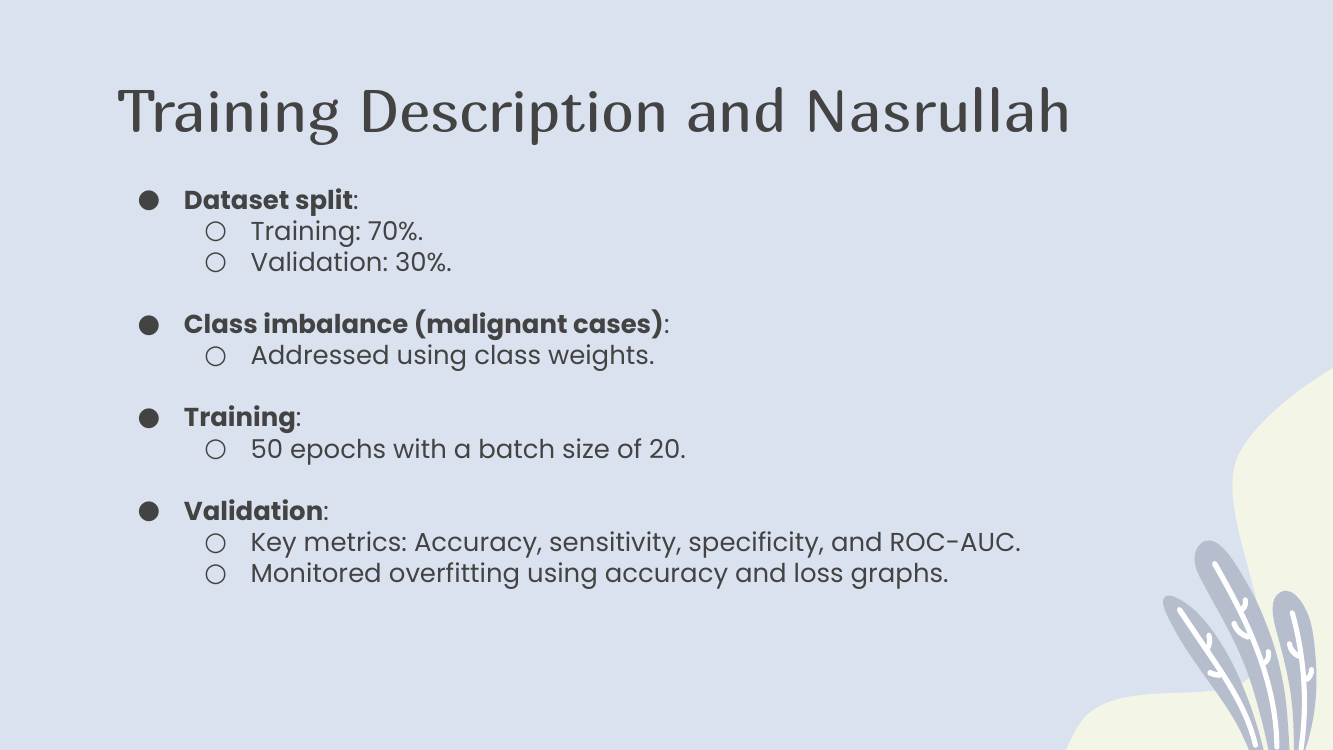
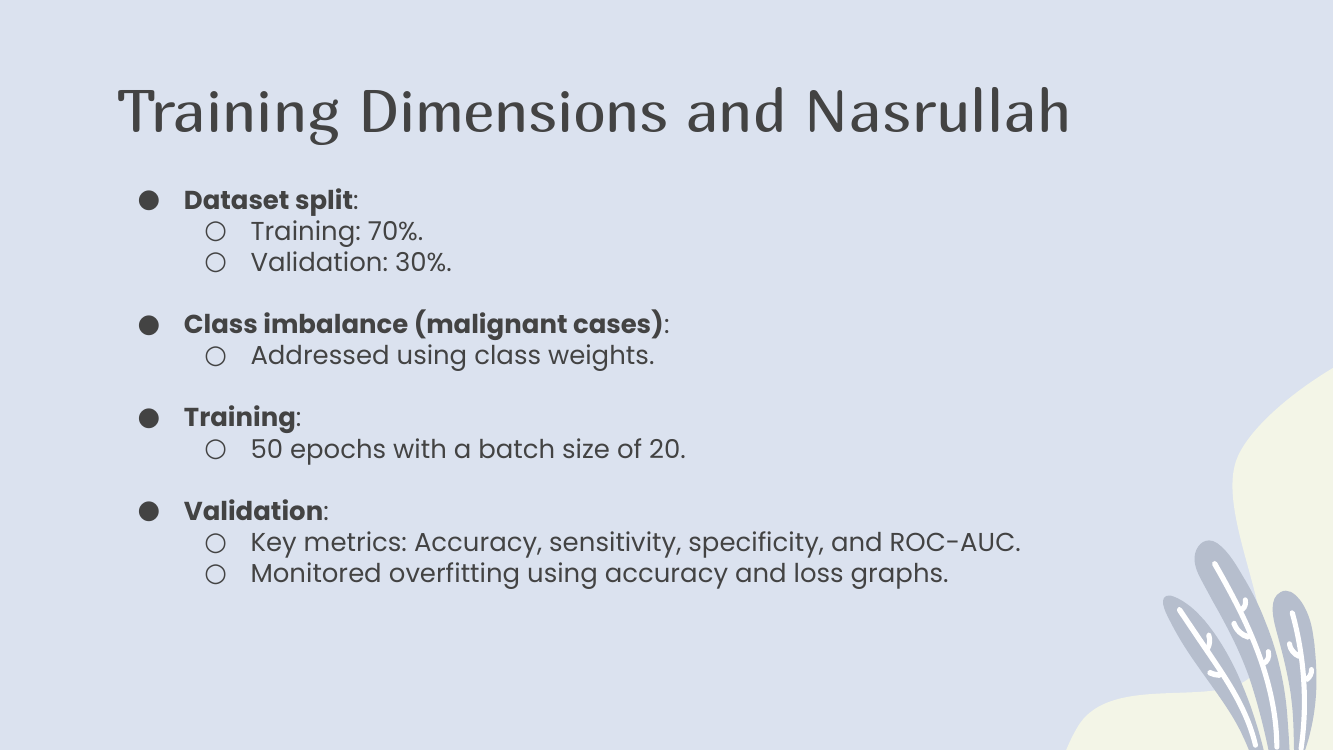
Description: Description -> Dimensions
